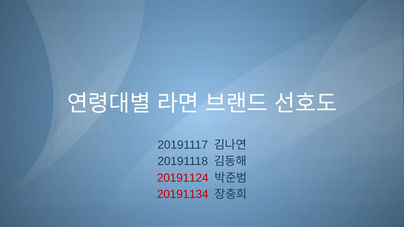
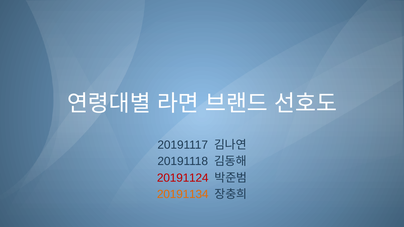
20191134 colour: red -> orange
